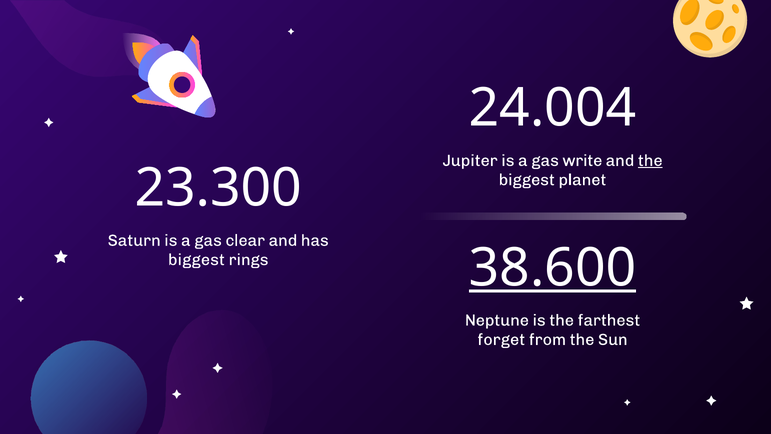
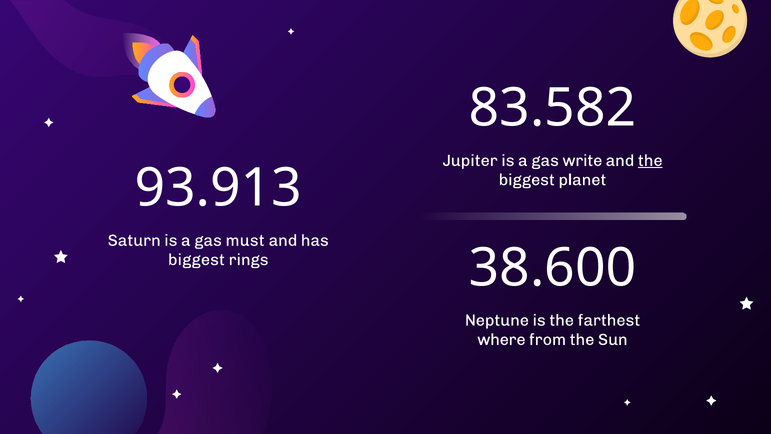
24.004: 24.004 -> 83.582
23.300: 23.300 -> 93.913
clear: clear -> must
38.600 underline: present -> none
forget: forget -> where
